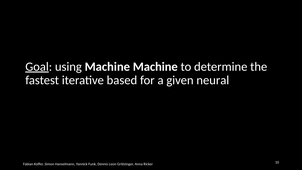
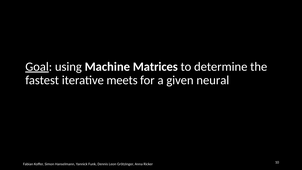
Machine Machine: Machine -> Matrices
based: based -> meets
